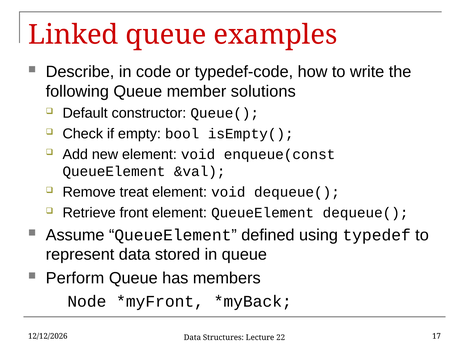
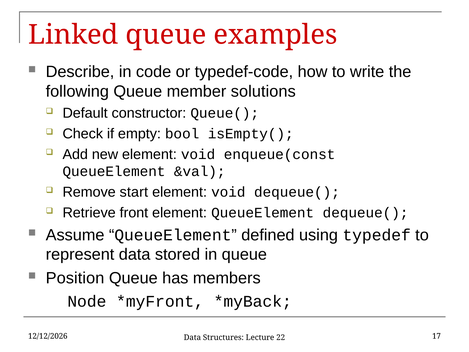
treat: treat -> start
Perform: Perform -> Position
